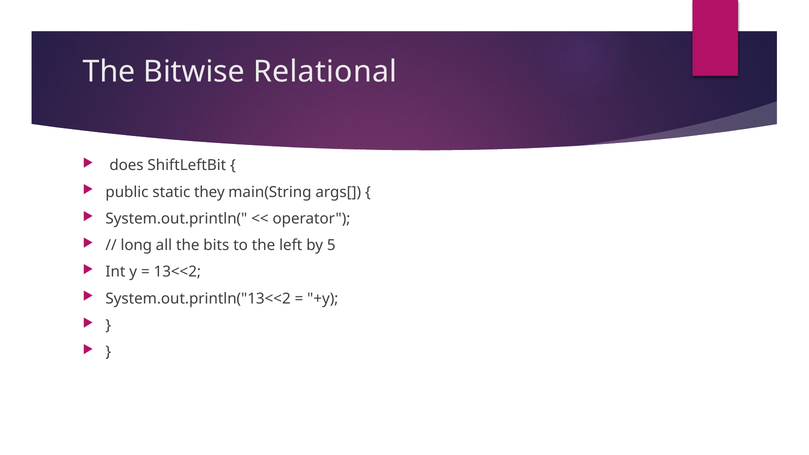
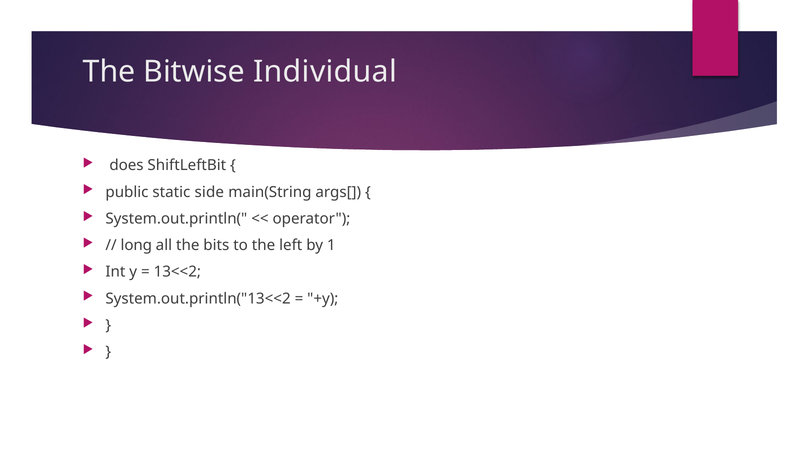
Relational: Relational -> Individual
they: they -> side
5: 5 -> 1
